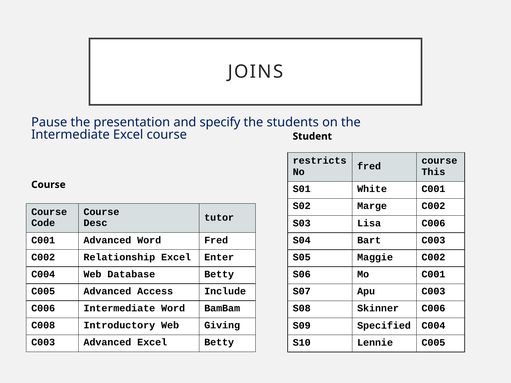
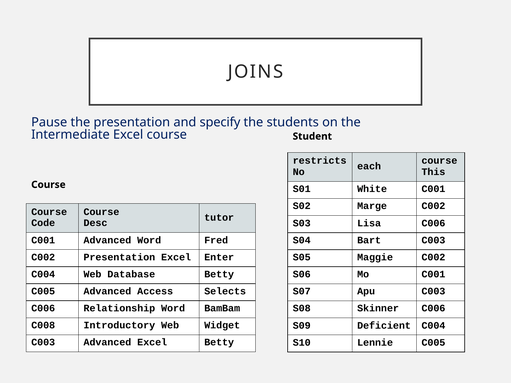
fred at (369, 166): fred -> each
C002 Relationship: Relationship -> Presentation
Include: Include -> Selects
C006 Intermediate: Intermediate -> Relationship
Giving: Giving -> Widget
Specified: Specified -> Deficient
